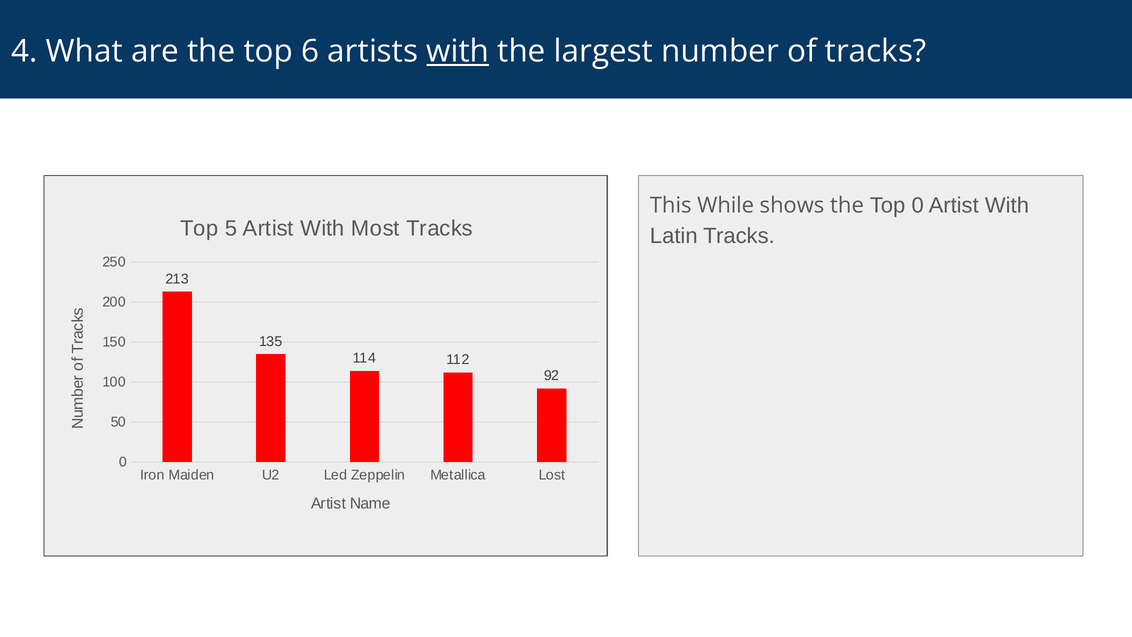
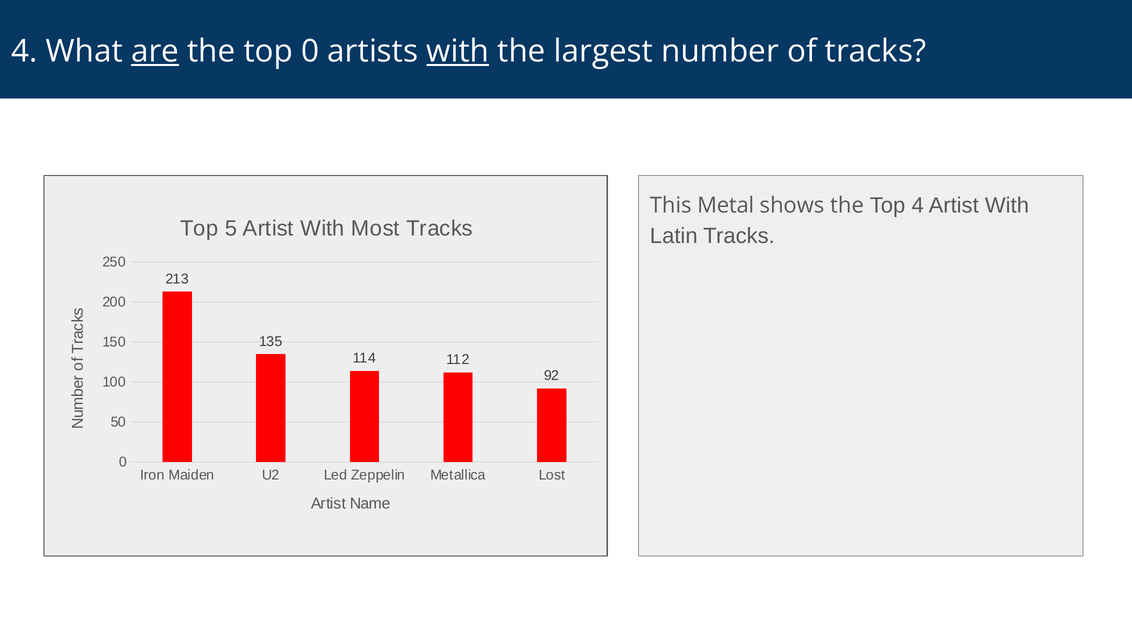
are underline: none -> present
top 6: 6 -> 0
While: While -> Metal
Top 0: 0 -> 4
